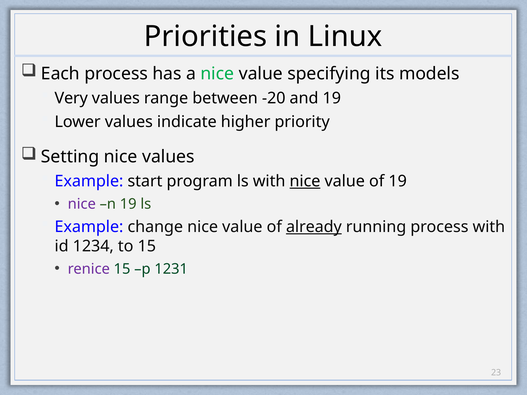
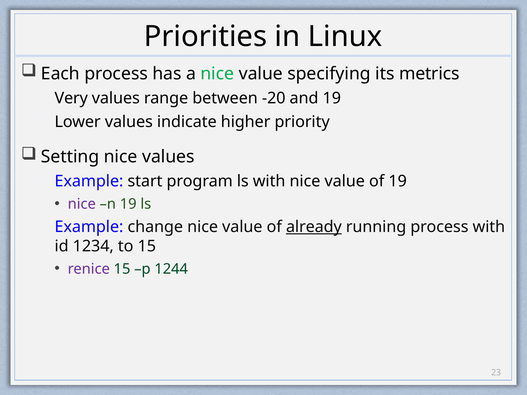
models: models -> metrics
nice at (305, 181) underline: present -> none
1231: 1231 -> 1244
